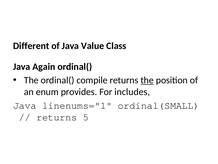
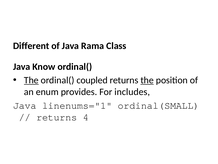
Value: Value -> Rama
Again: Again -> Know
The at (31, 80) underline: none -> present
compile: compile -> coupled
5: 5 -> 4
